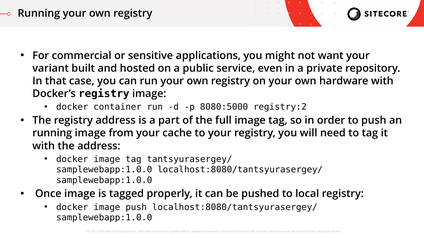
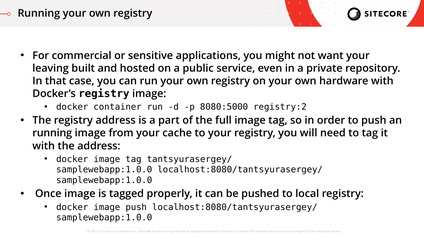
variant: variant -> leaving
